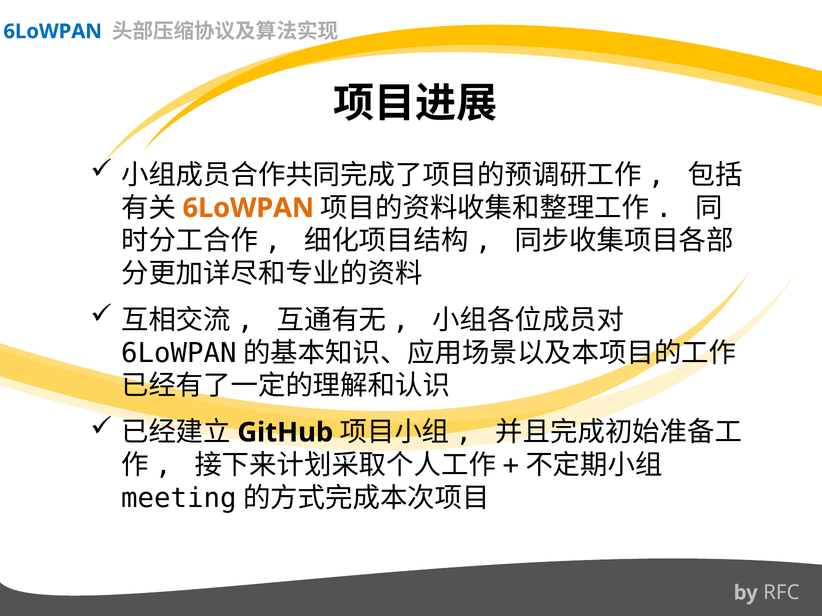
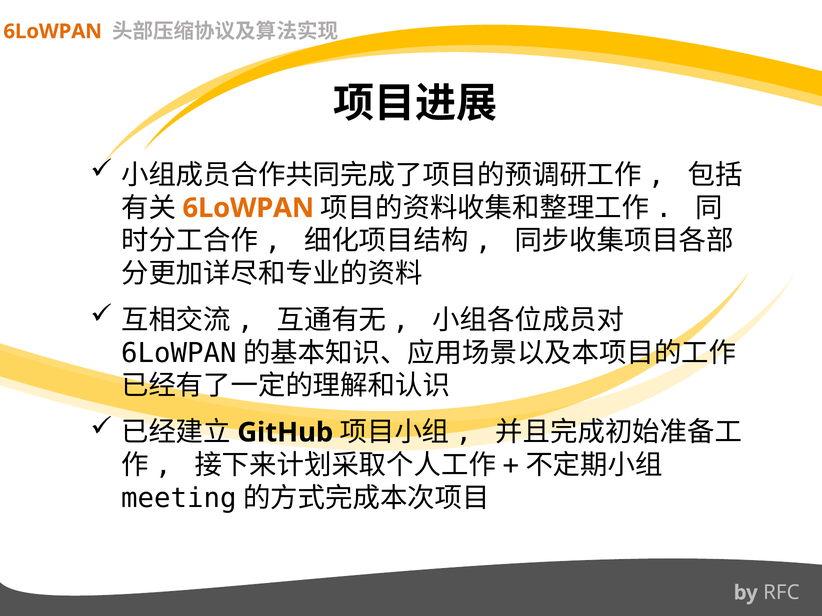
6LoWPAN at (53, 31) colour: blue -> orange
